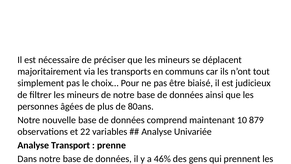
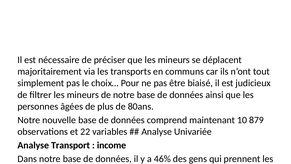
prenne: prenne -> income
